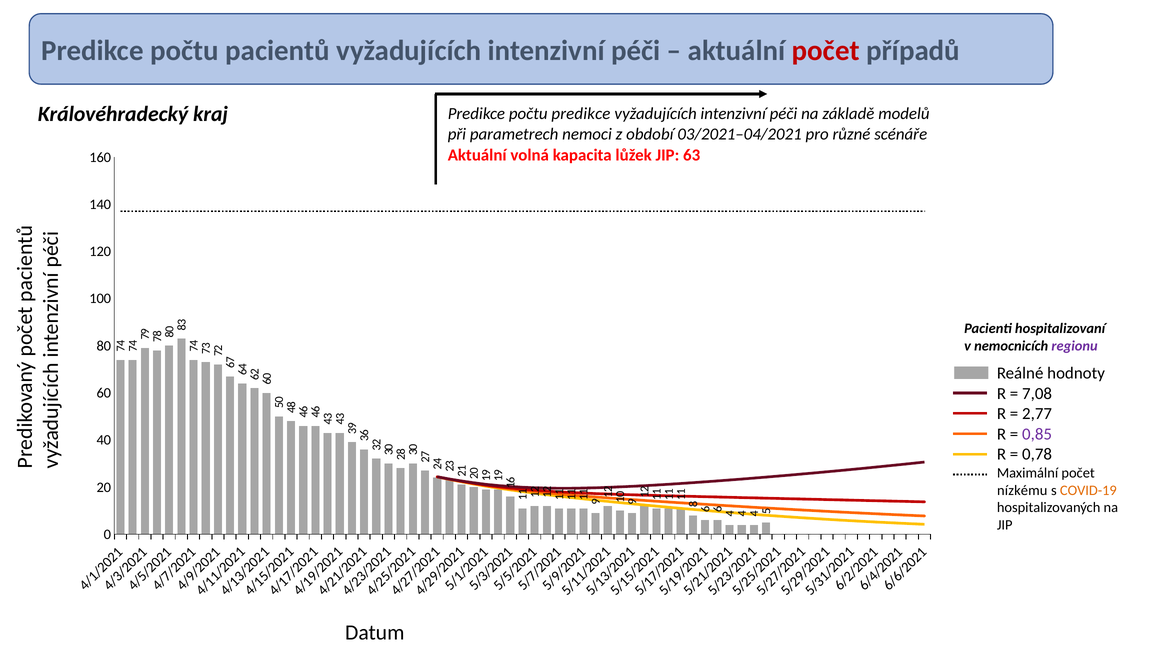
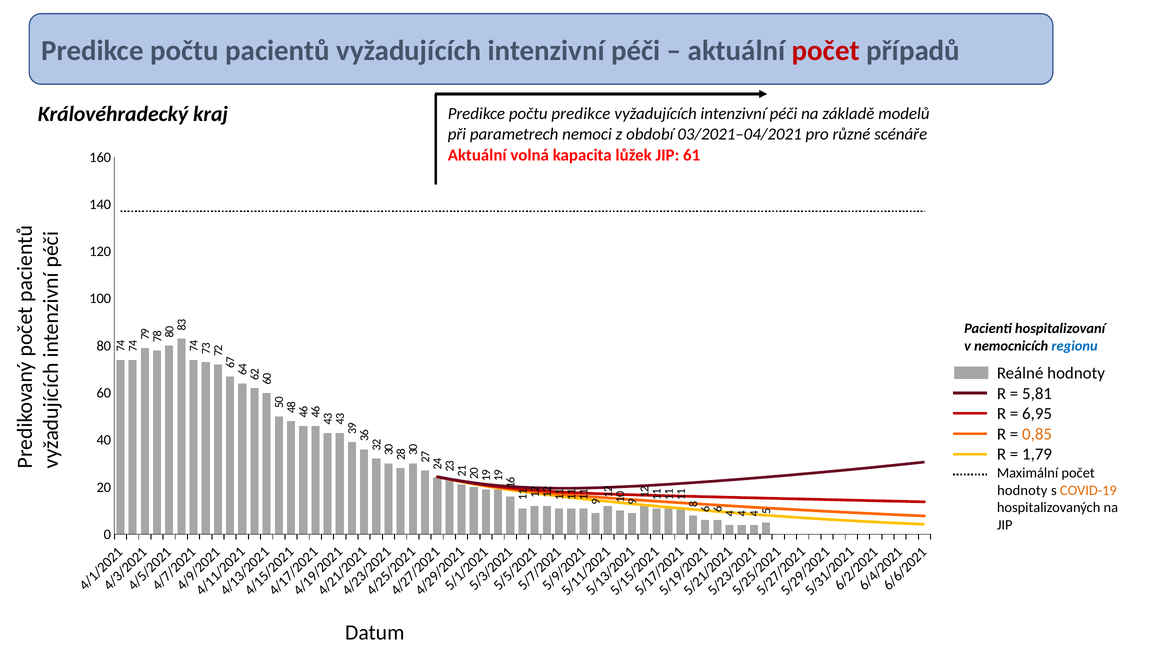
63: 63 -> 61
regionu colour: purple -> blue
7,08: 7,08 -> 5,81
2,77: 2,77 -> 6,95
0,85 colour: purple -> orange
0,78: 0,78 -> 1,79
nízkému at (1022, 490): nízkému -> hodnoty
